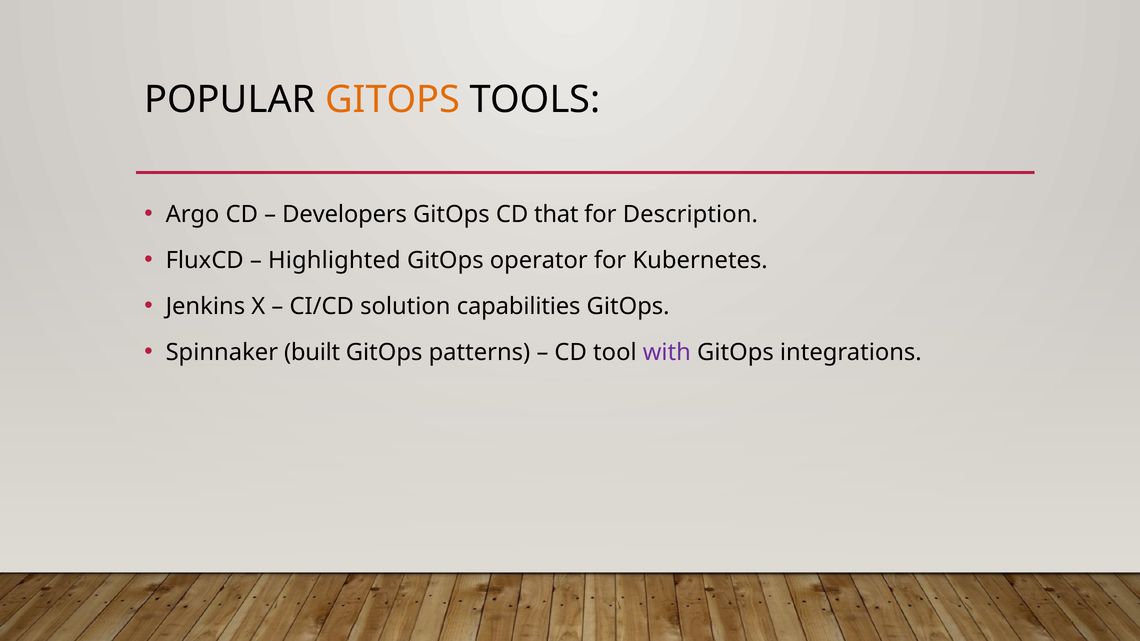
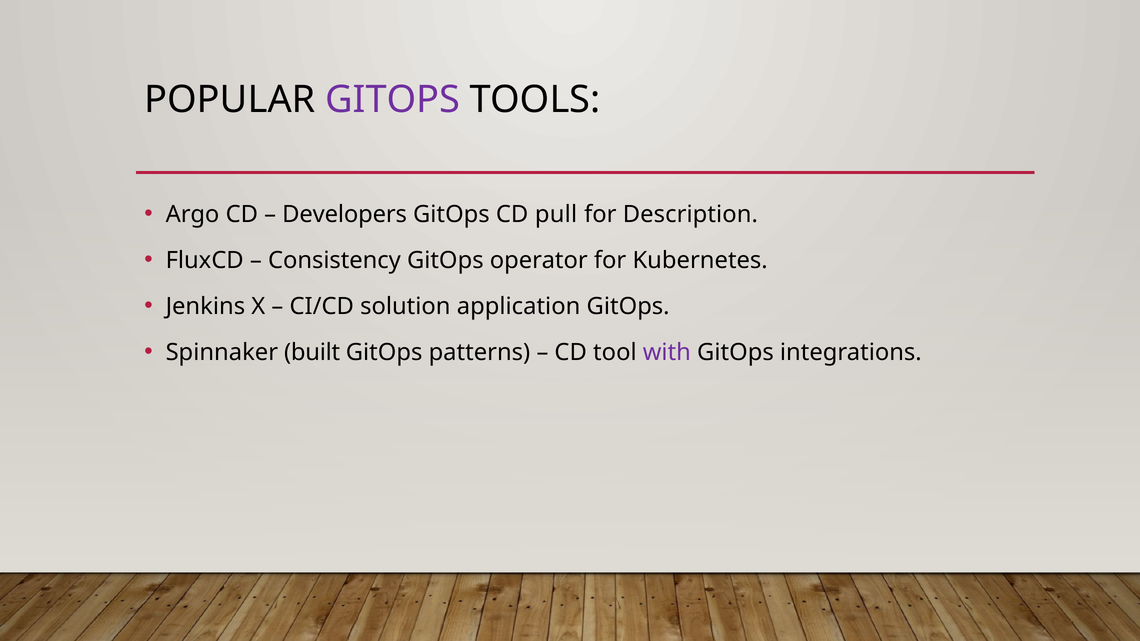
GITOPS at (393, 100) colour: orange -> purple
that: that -> pull
Highlighted: Highlighted -> Consistency
capabilities: capabilities -> application
